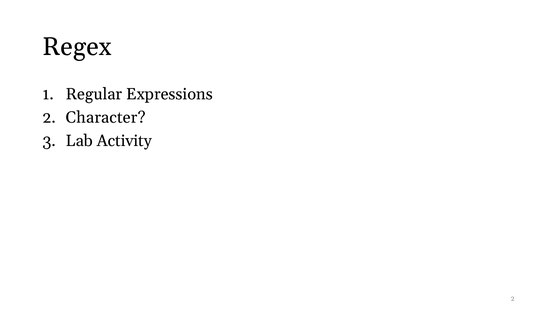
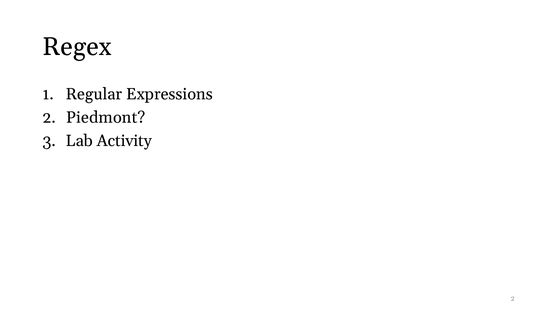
Character: Character -> Piedmont
